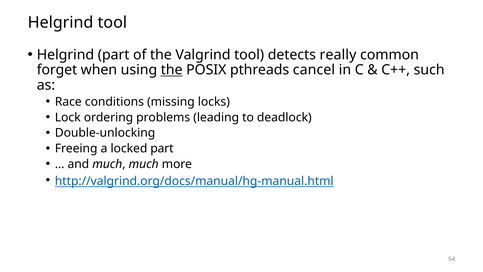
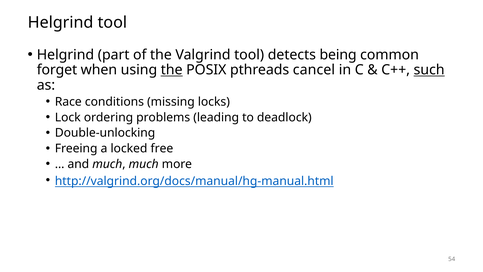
really: really -> being
such underline: none -> present
locked part: part -> free
